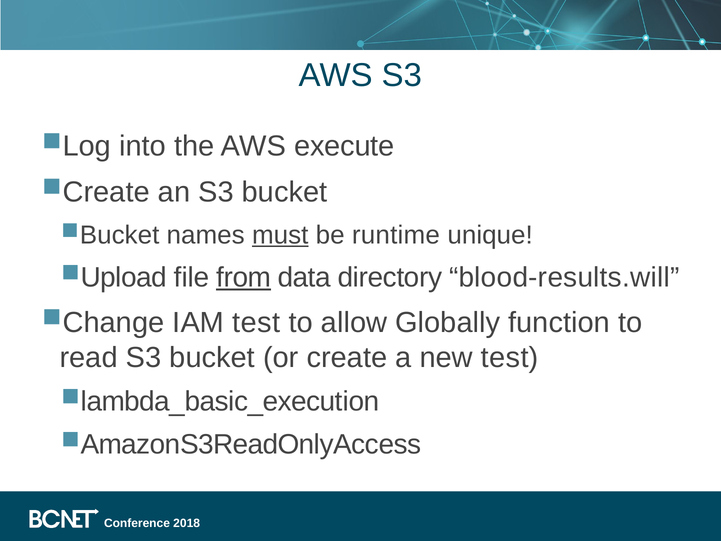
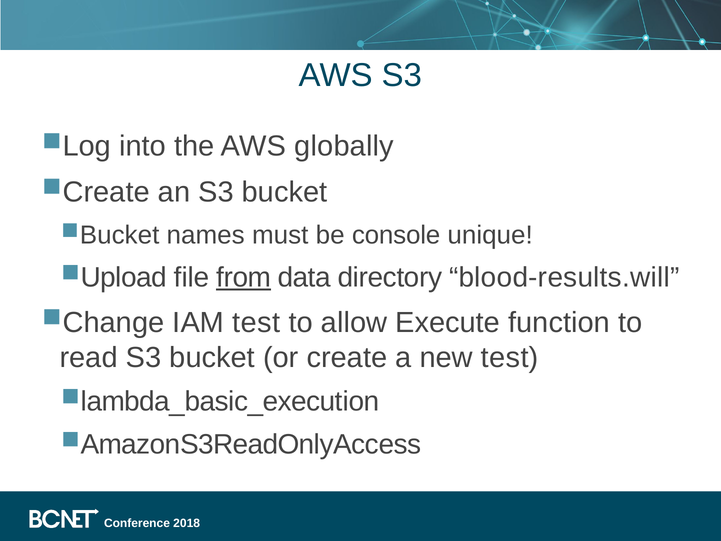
execute: execute -> globally
must underline: present -> none
runtime: runtime -> console
Globally: Globally -> Execute
